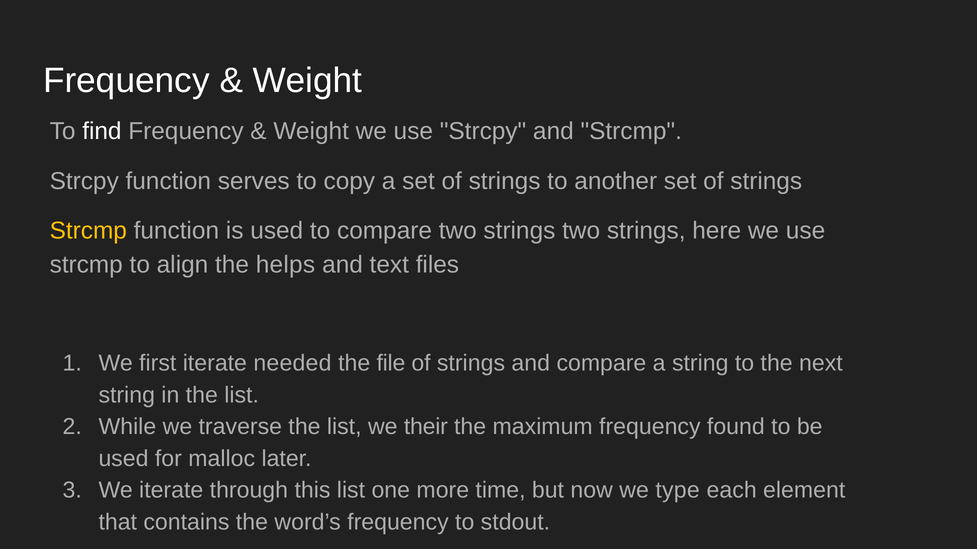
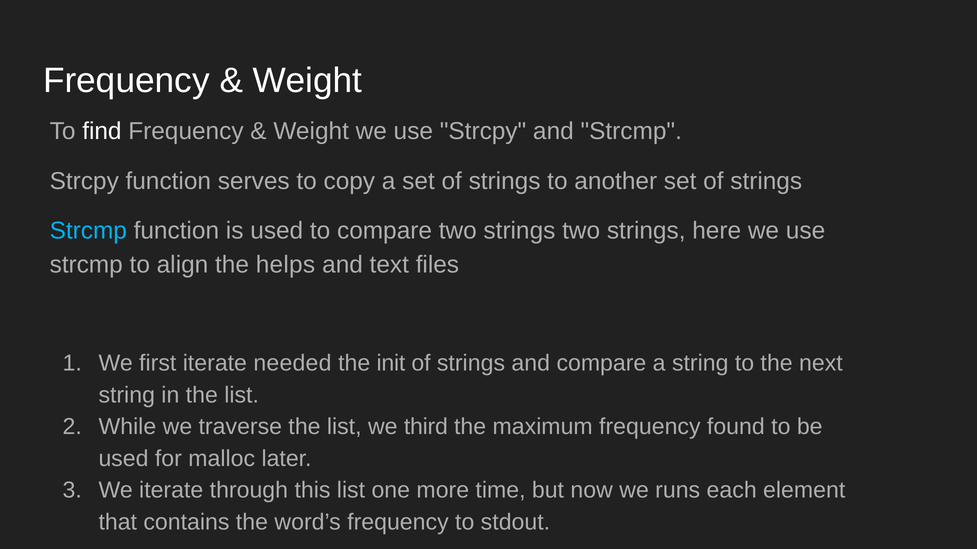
Strcmp at (88, 231) colour: yellow -> light blue
file: file -> init
their: their -> third
type: type -> runs
